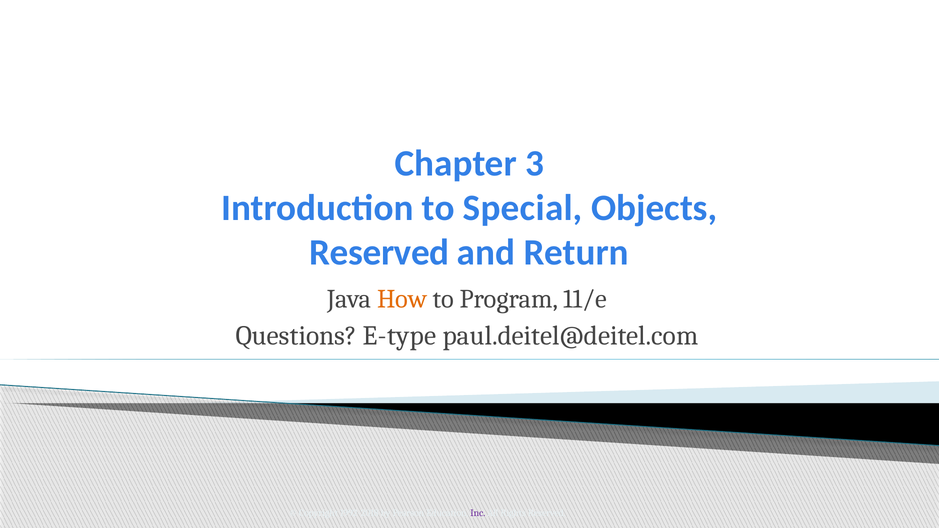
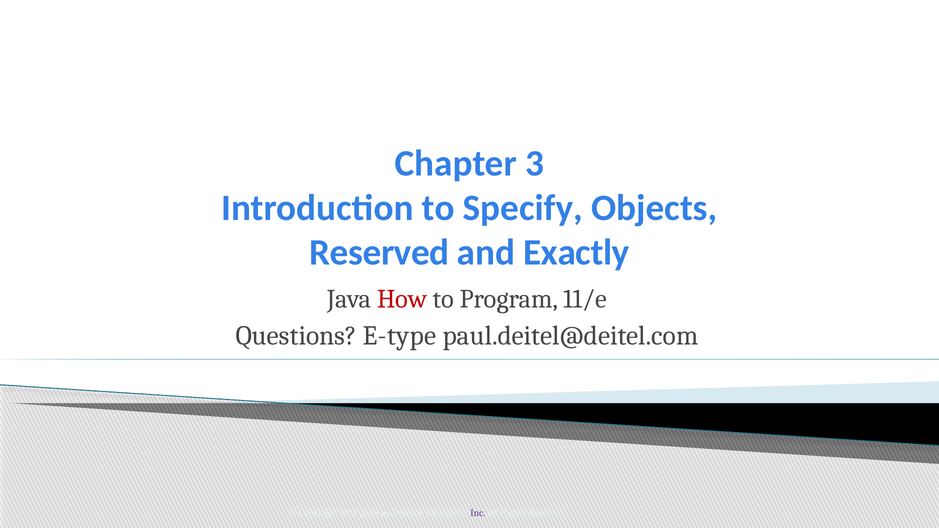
Special: Special -> Specify
Return: Return -> Exactly
How colour: orange -> red
